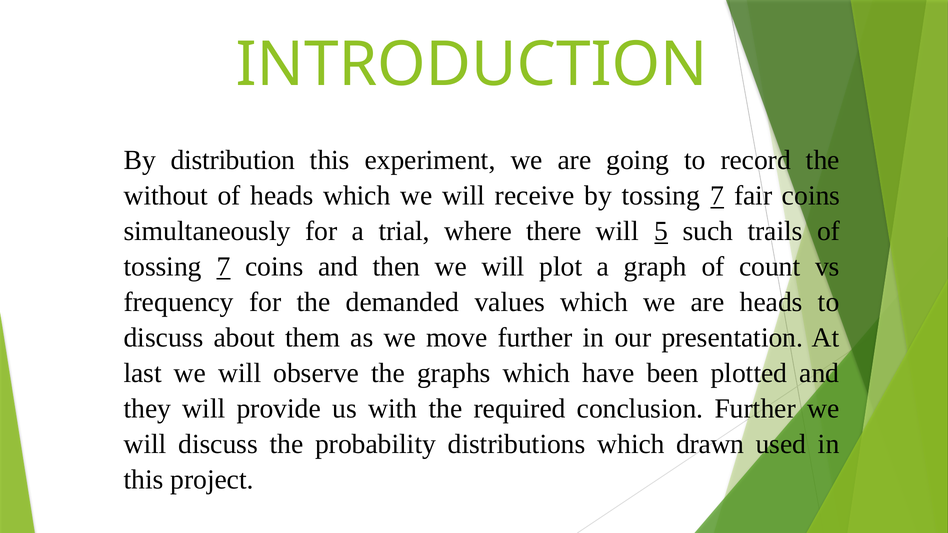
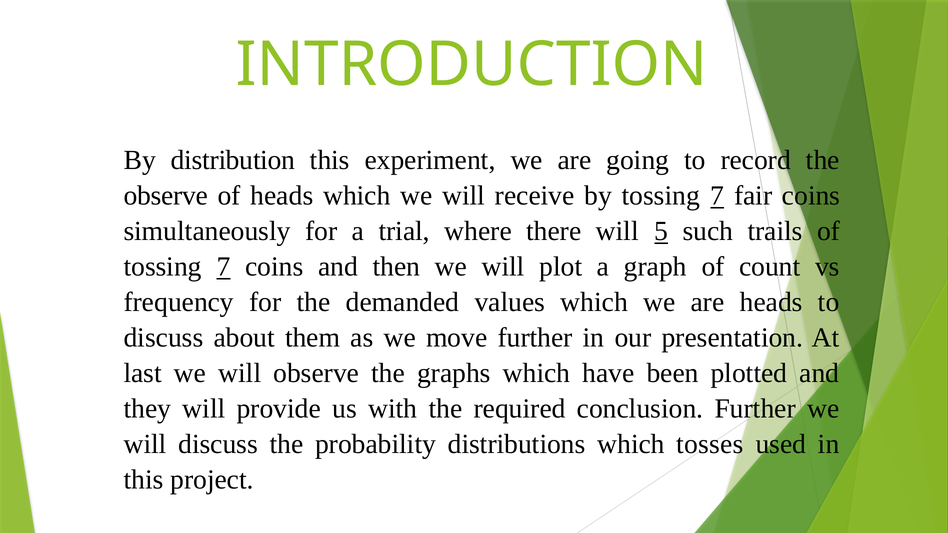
without at (166, 195): without -> observe
drawn: drawn -> tosses
